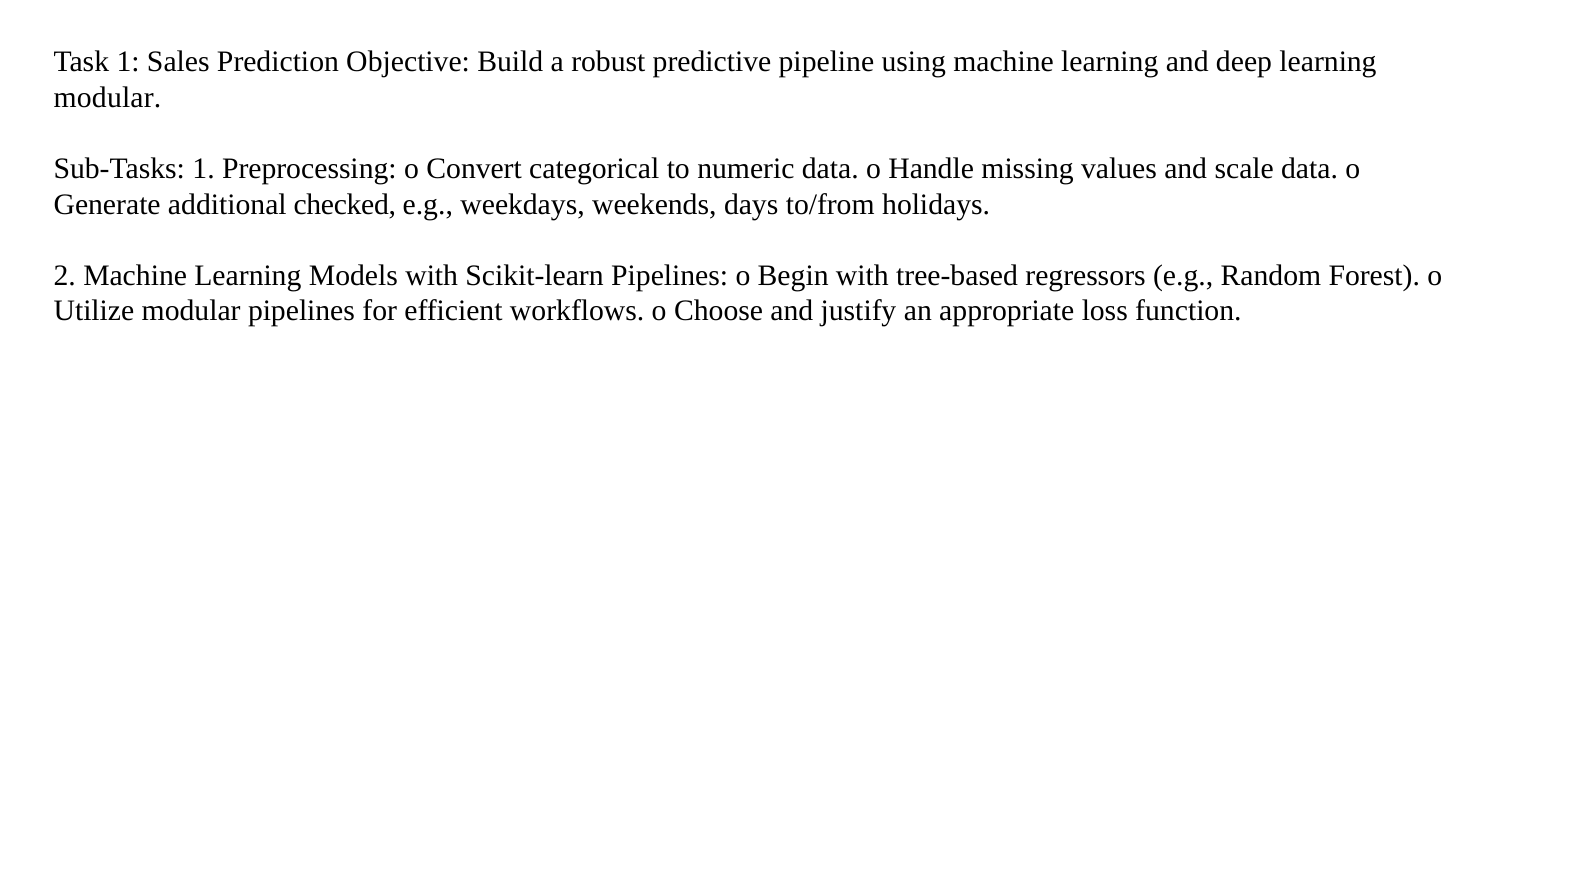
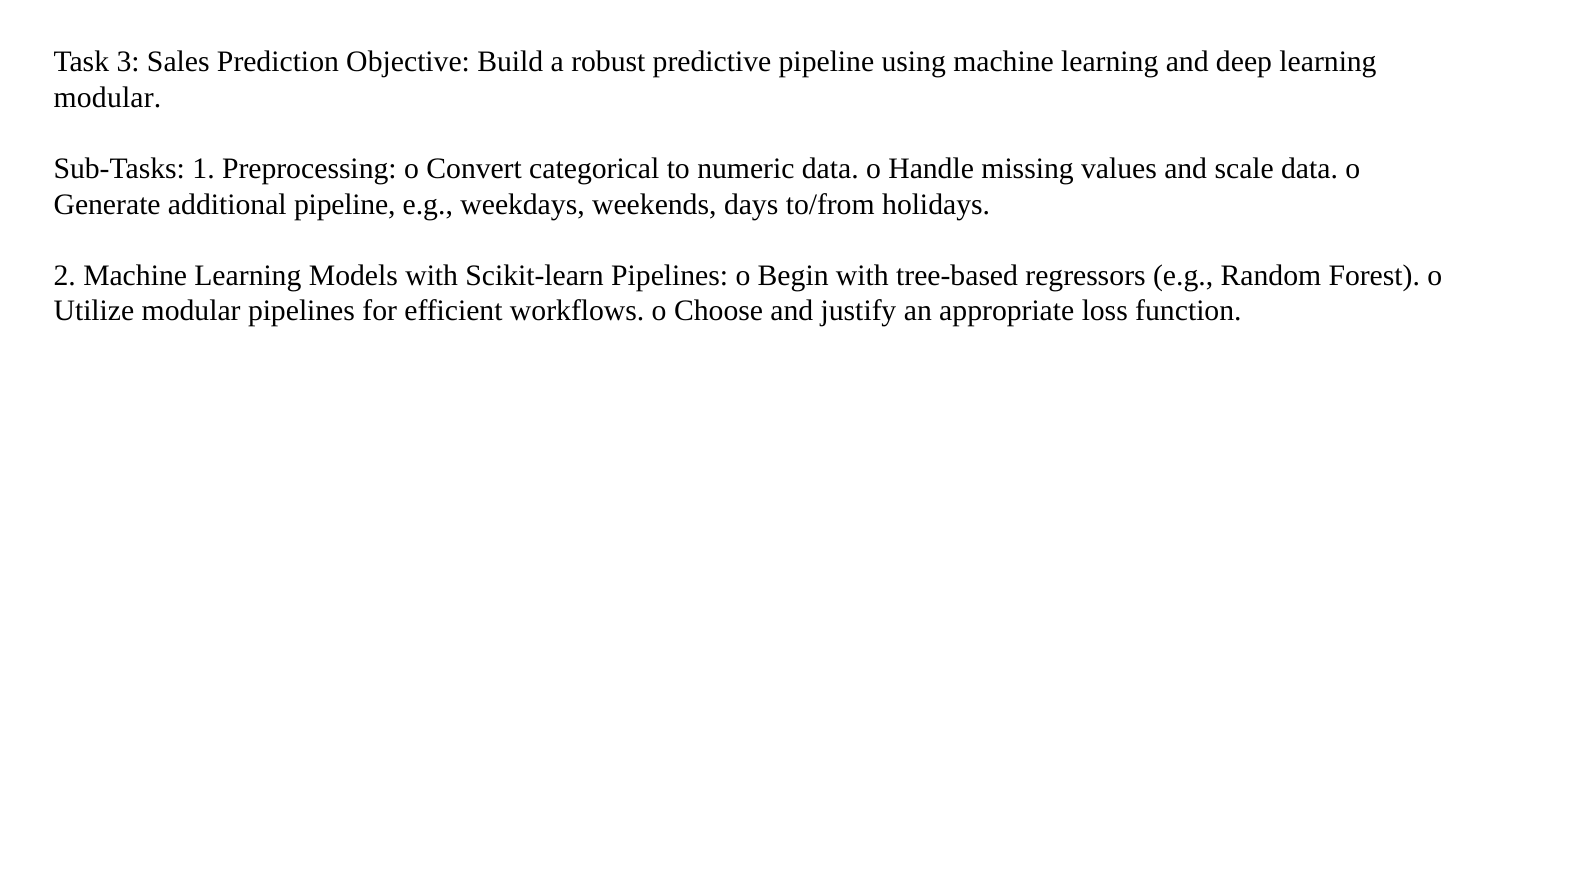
Task 1: 1 -> 3
additional checked: checked -> pipeline
